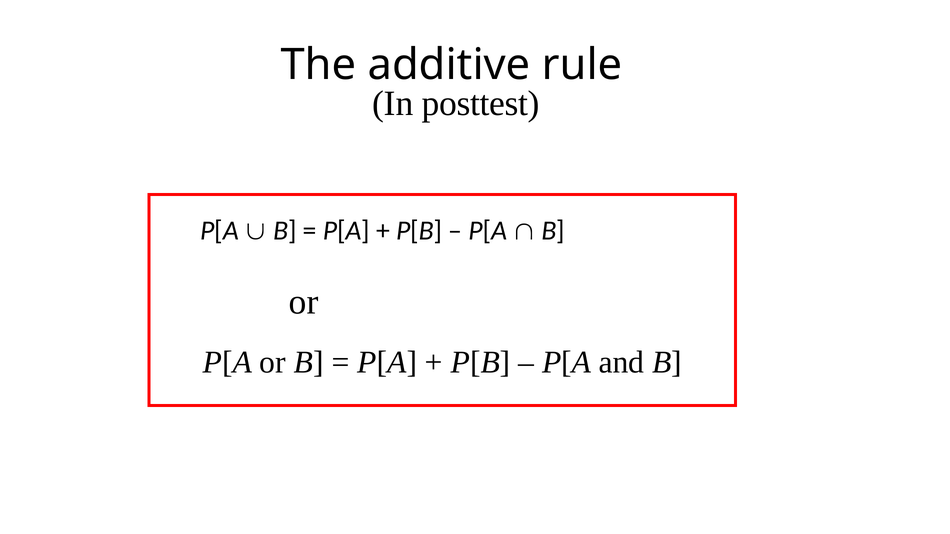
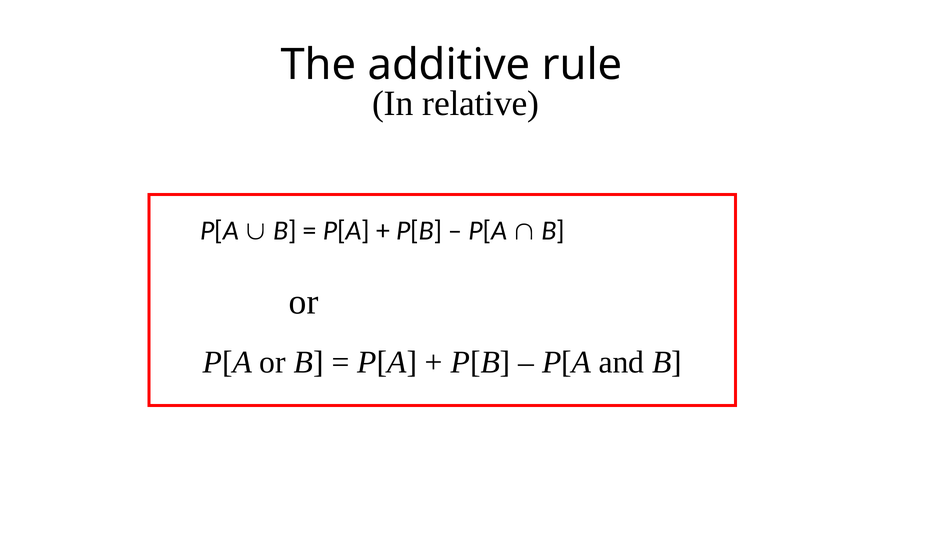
posttest: posttest -> relative
